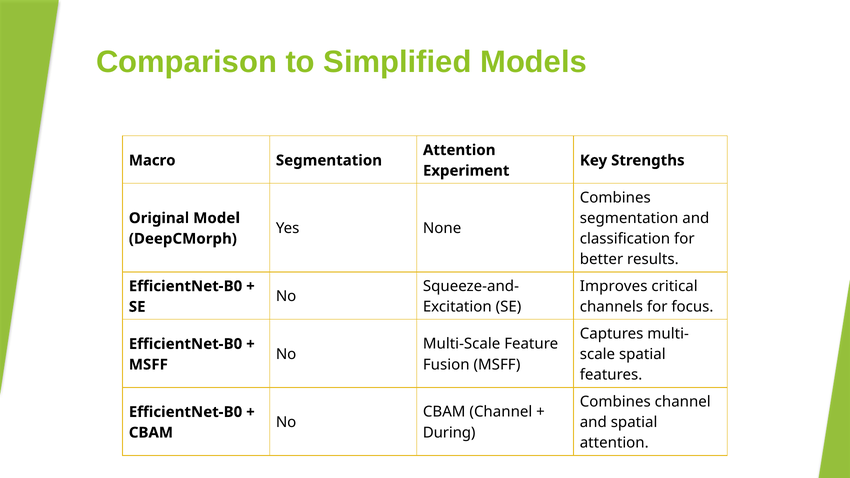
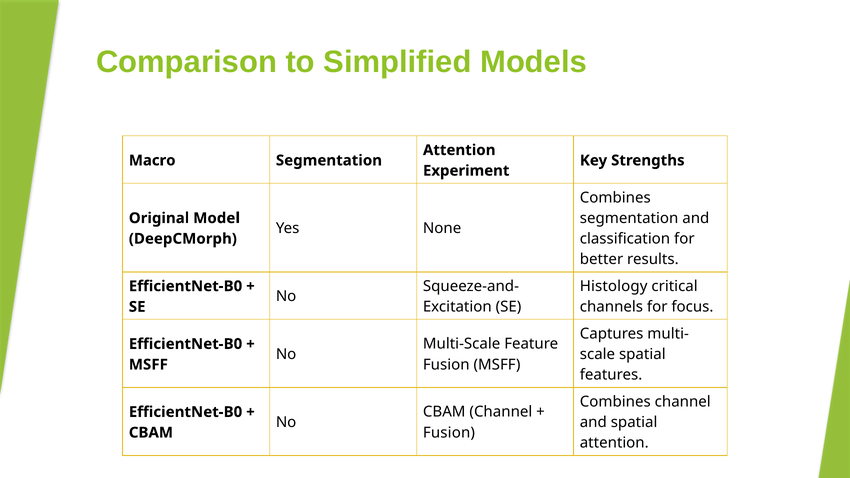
Improves: Improves -> Histology
During at (449, 433): During -> Fusion
